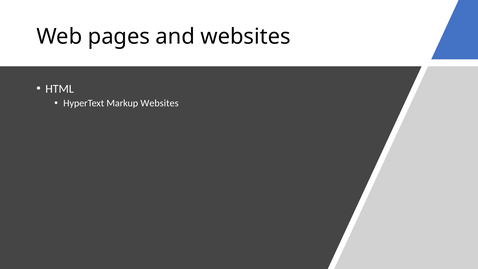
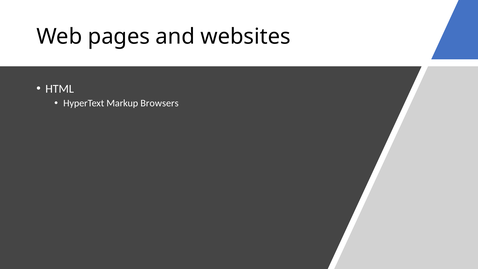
Markup Websites: Websites -> Browsers
